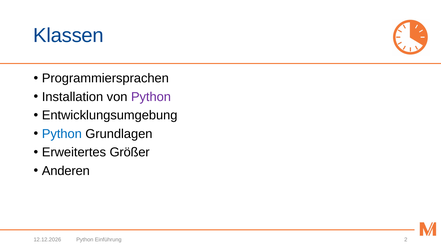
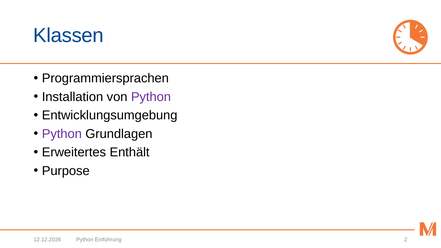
Python at (62, 134) colour: blue -> purple
Größer: Größer -> Enthält
Anderen: Anderen -> Purpose
